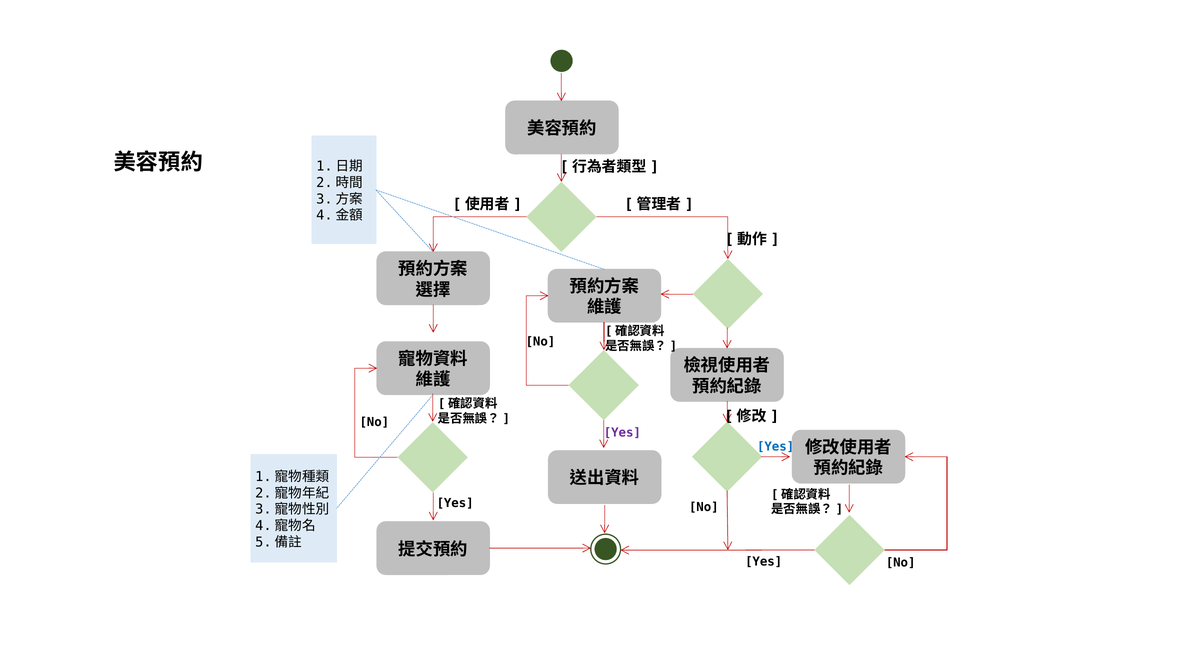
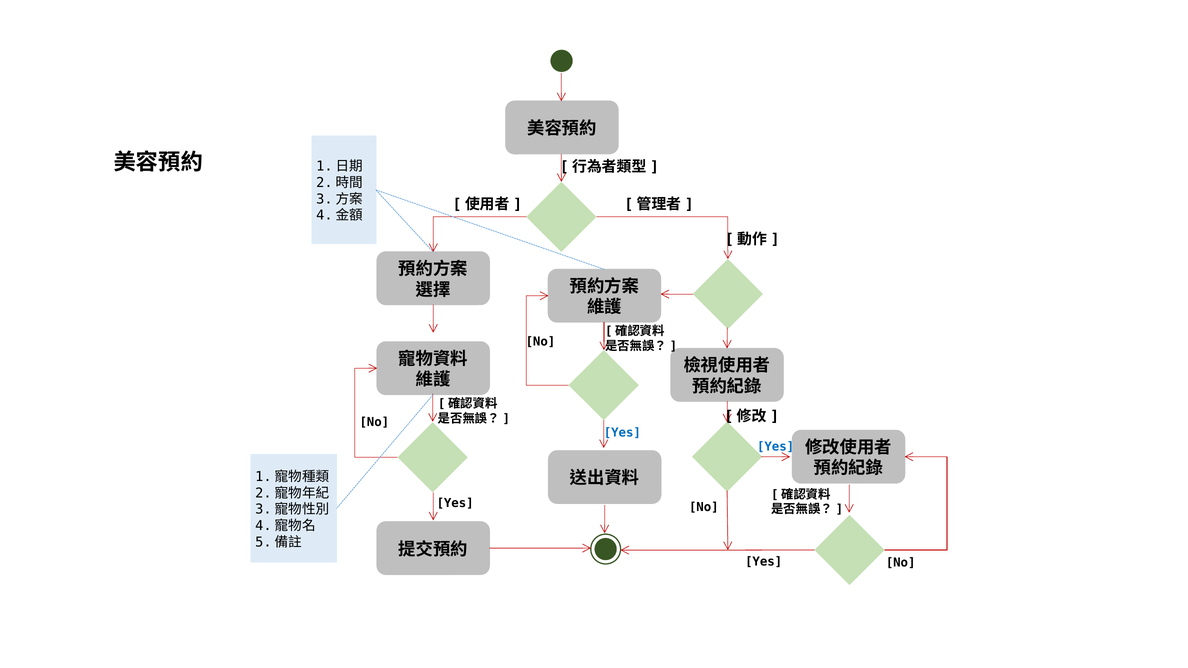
Yes at (622, 433) colour: purple -> blue
